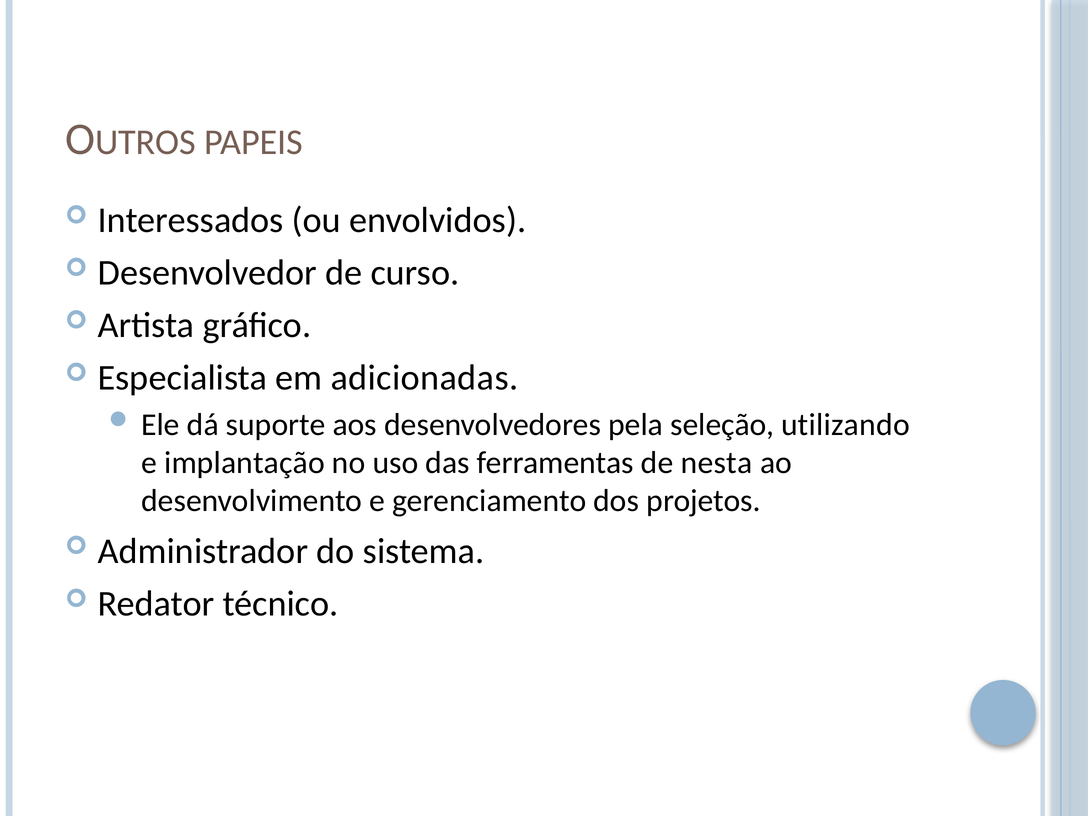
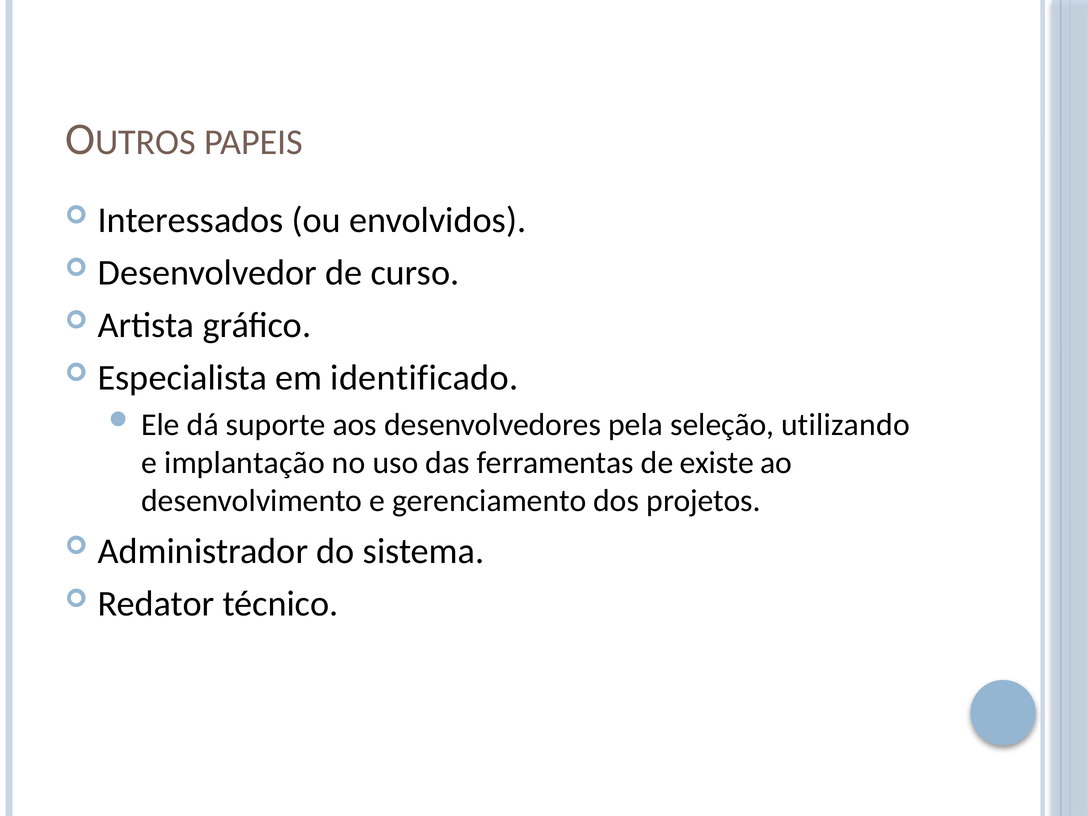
adicionadas: adicionadas -> identificado
nesta: nesta -> existe
